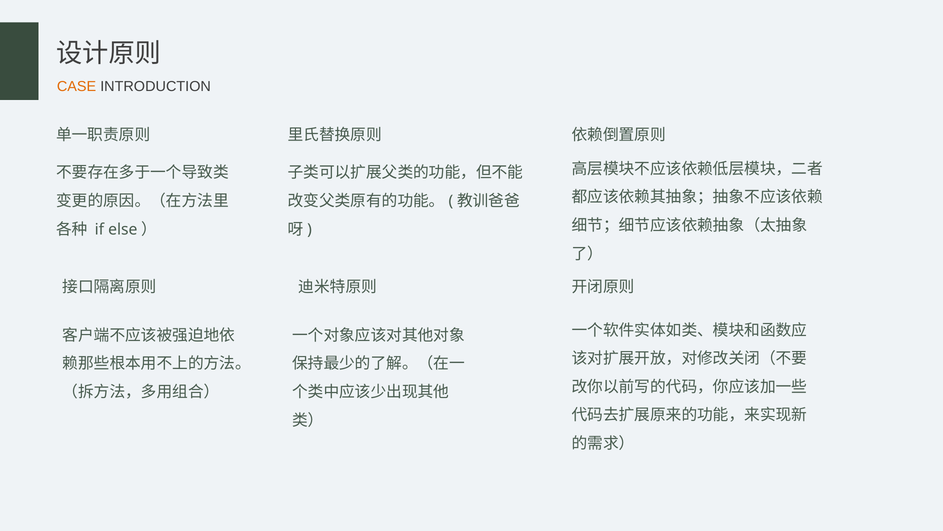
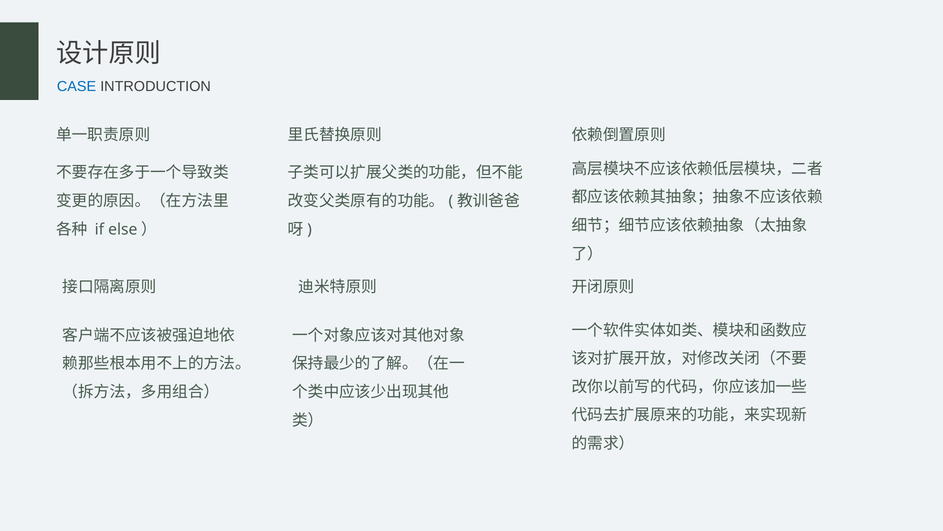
CASE colour: orange -> blue
